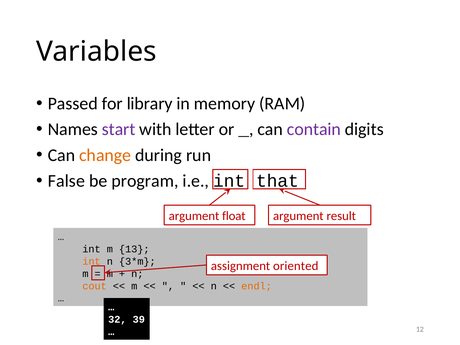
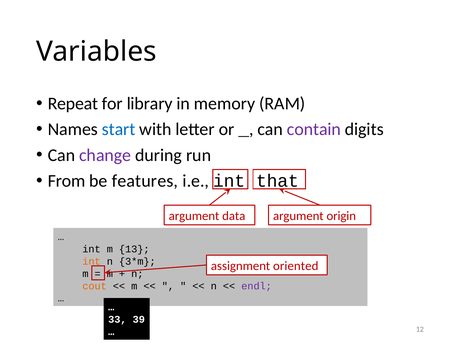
Passed: Passed -> Repeat
start colour: purple -> blue
change colour: orange -> purple
False: False -> From
program: program -> features
float: float -> data
result: result -> origin
endl colour: orange -> purple
32: 32 -> 33
